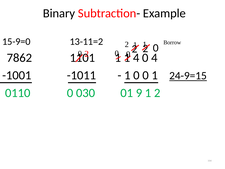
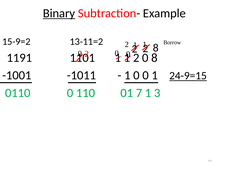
Binary underline: none -> present
15-9=0: 15-9=0 -> 15-9=2
0 at (156, 48): 0 -> 8
7862: 7862 -> 1191
4 at (136, 58): 4 -> 2
4 at (154, 58): 4 -> 8
030: 030 -> 110
9: 9 -> 7
1 2: 2 -> 3
